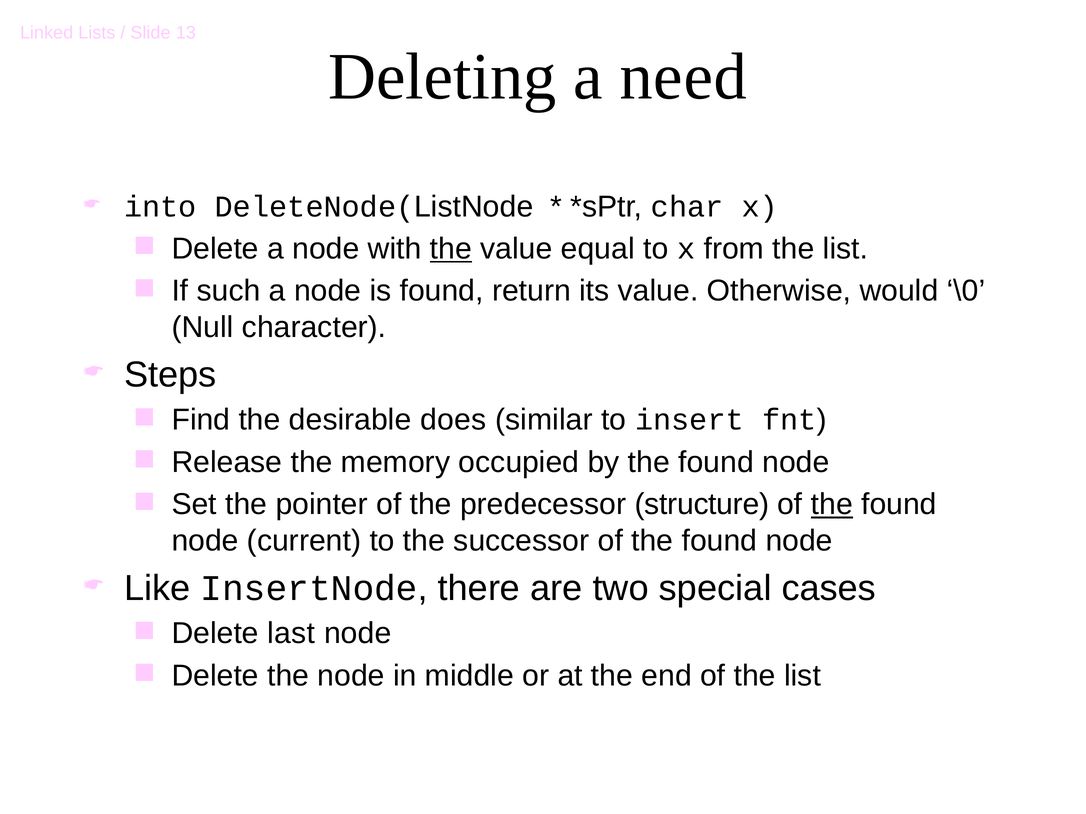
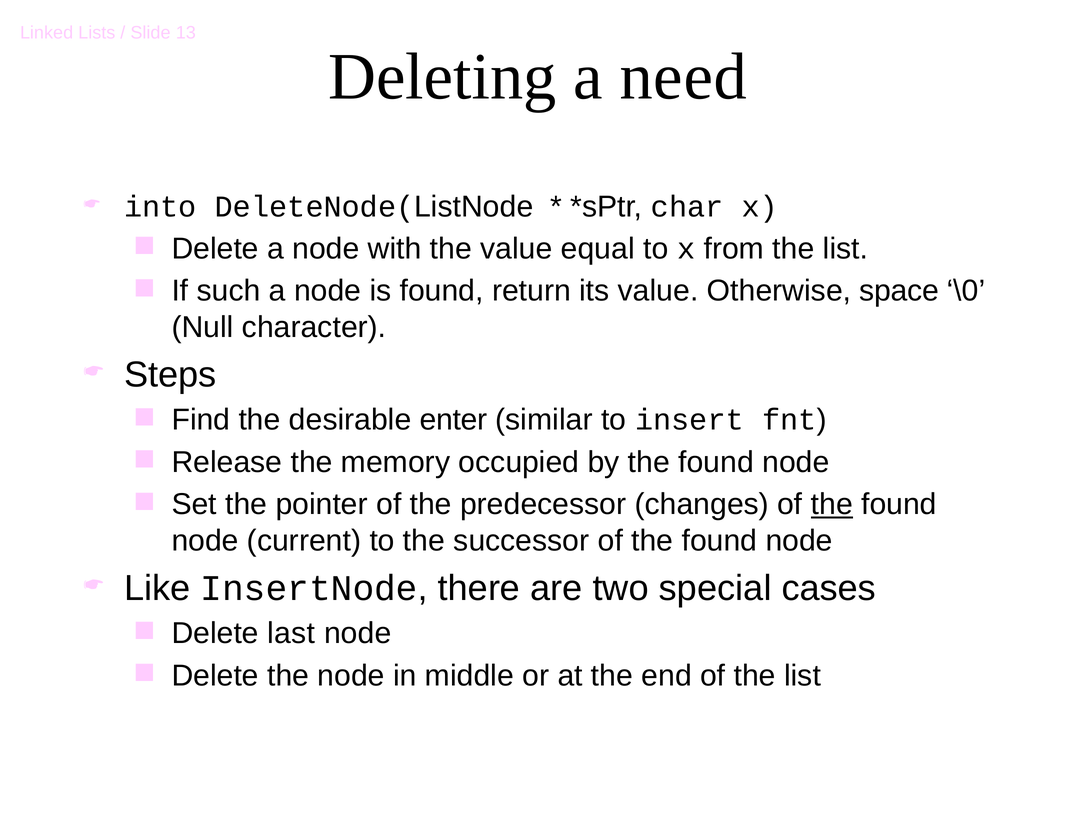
the at (451, 249) underline: present -> none
would: would -> space
does: does -> enter
structure: structure -> changes
